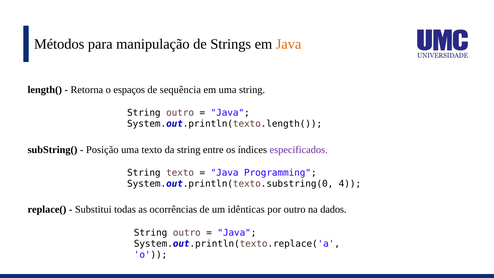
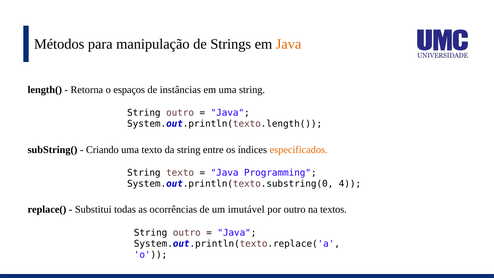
sequência: sequência -> instâncias
Posição: Posição -> Criando
especificados colour: purple -> orange
idênticas: idênticas -> imutável
dados: dados -> textos
